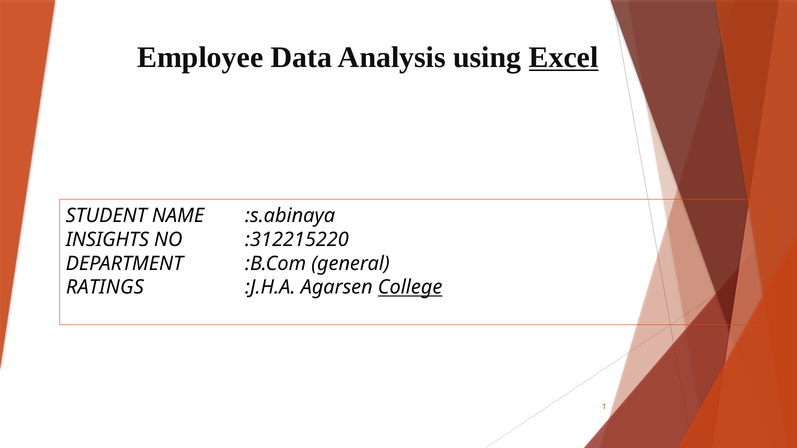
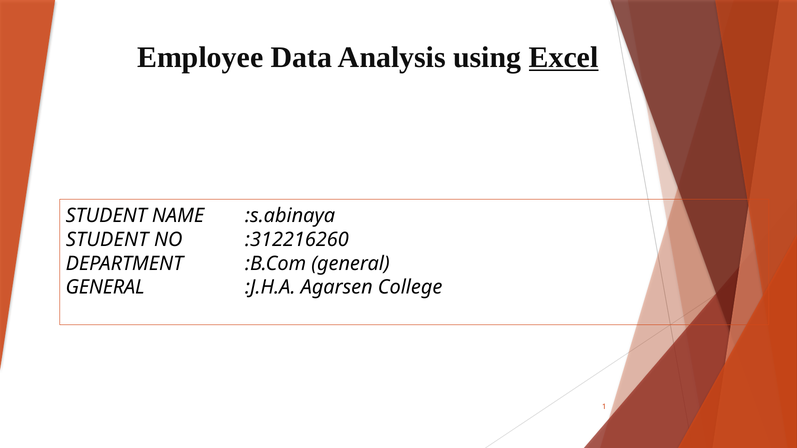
INSIGHTS at (107, 240): INSIGHTS -> STUDENT
:312215220: :312215220 -> :312216260
RATINGS at (105, 288): RATINGS -> GENERAL
College underline: present -> none
